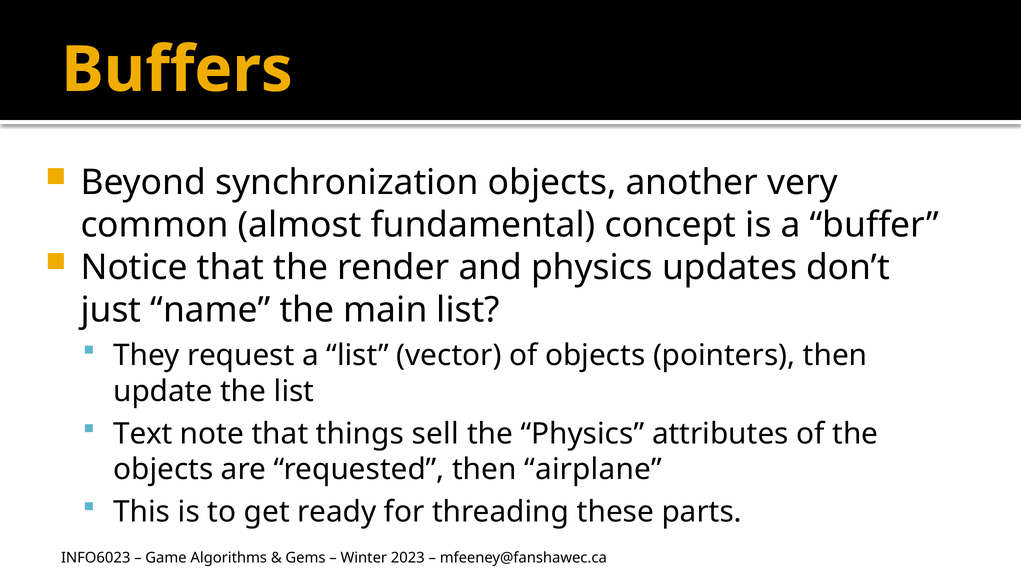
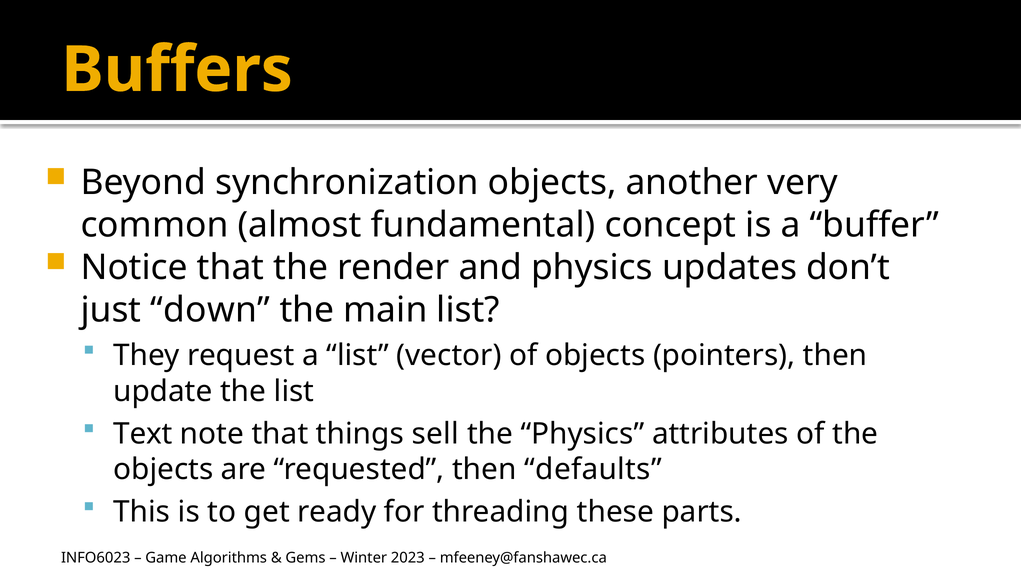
name: name -> down
airplane: airplane -> defaults
